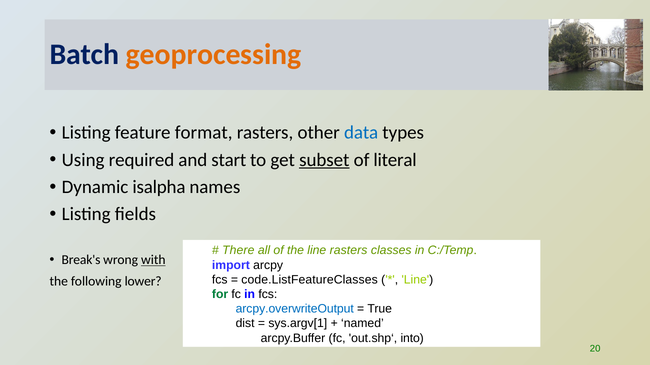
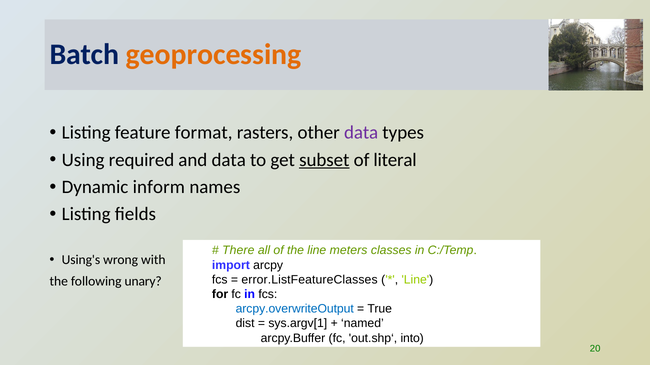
data at (361, 133) colour: blue -> purple
and start: start -> data
isalpha: isalpha -> inform
line rasters: rasters -> meters
Break's: Break's -> Using's
with underline: present -> none
code.ListFeatureClasses: code.ListFeatureClasses -> error.ListFeatureClasses
lower: lower -> unary
for colour: green -> black
